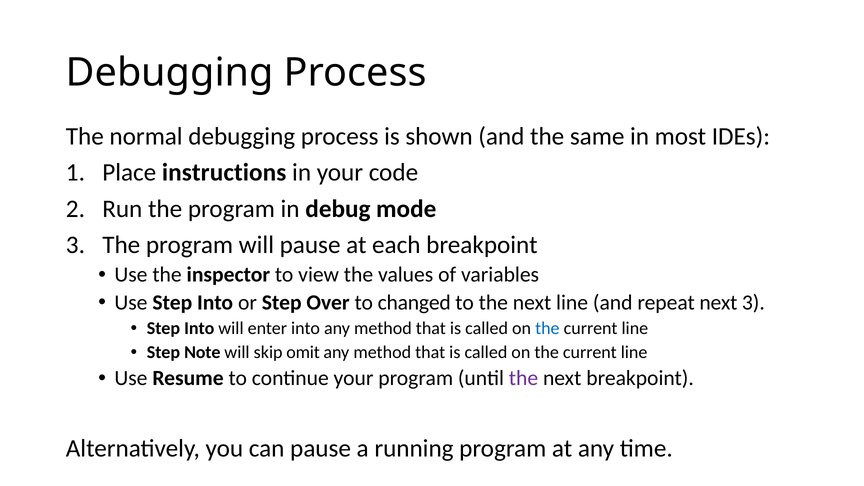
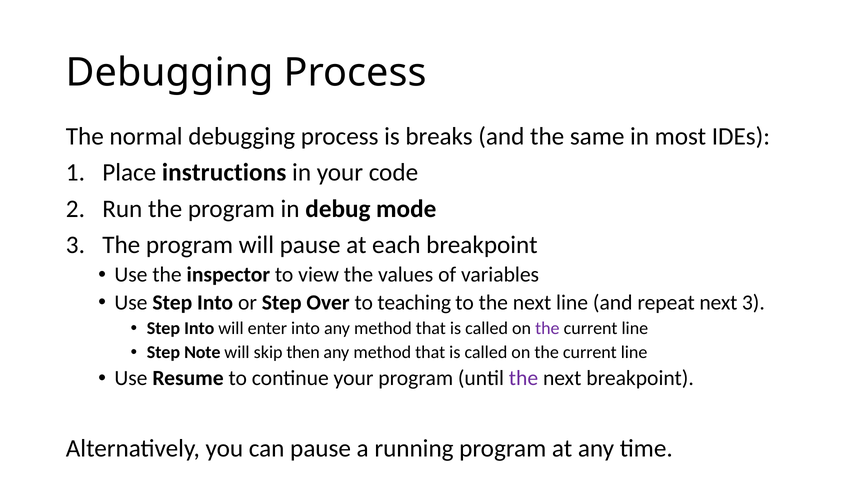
shown: shown -> breaks
changed: changed -> teaching
the at (547, 328) colour: blue -> purple
omit: omit -> then
